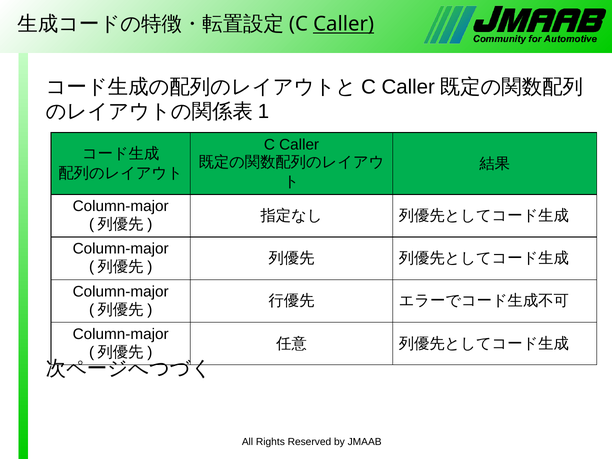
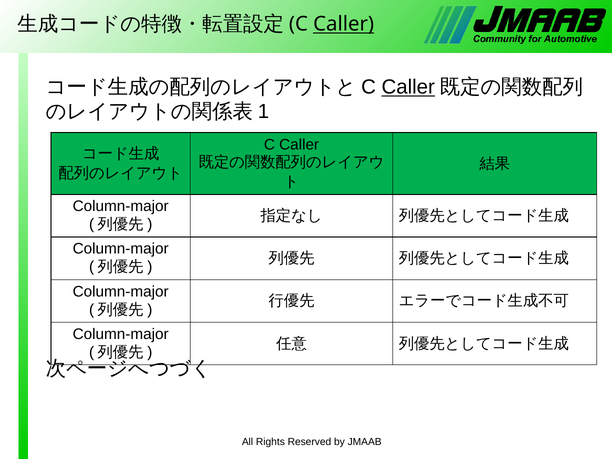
Caller at (408, 87) underline: none -> present
